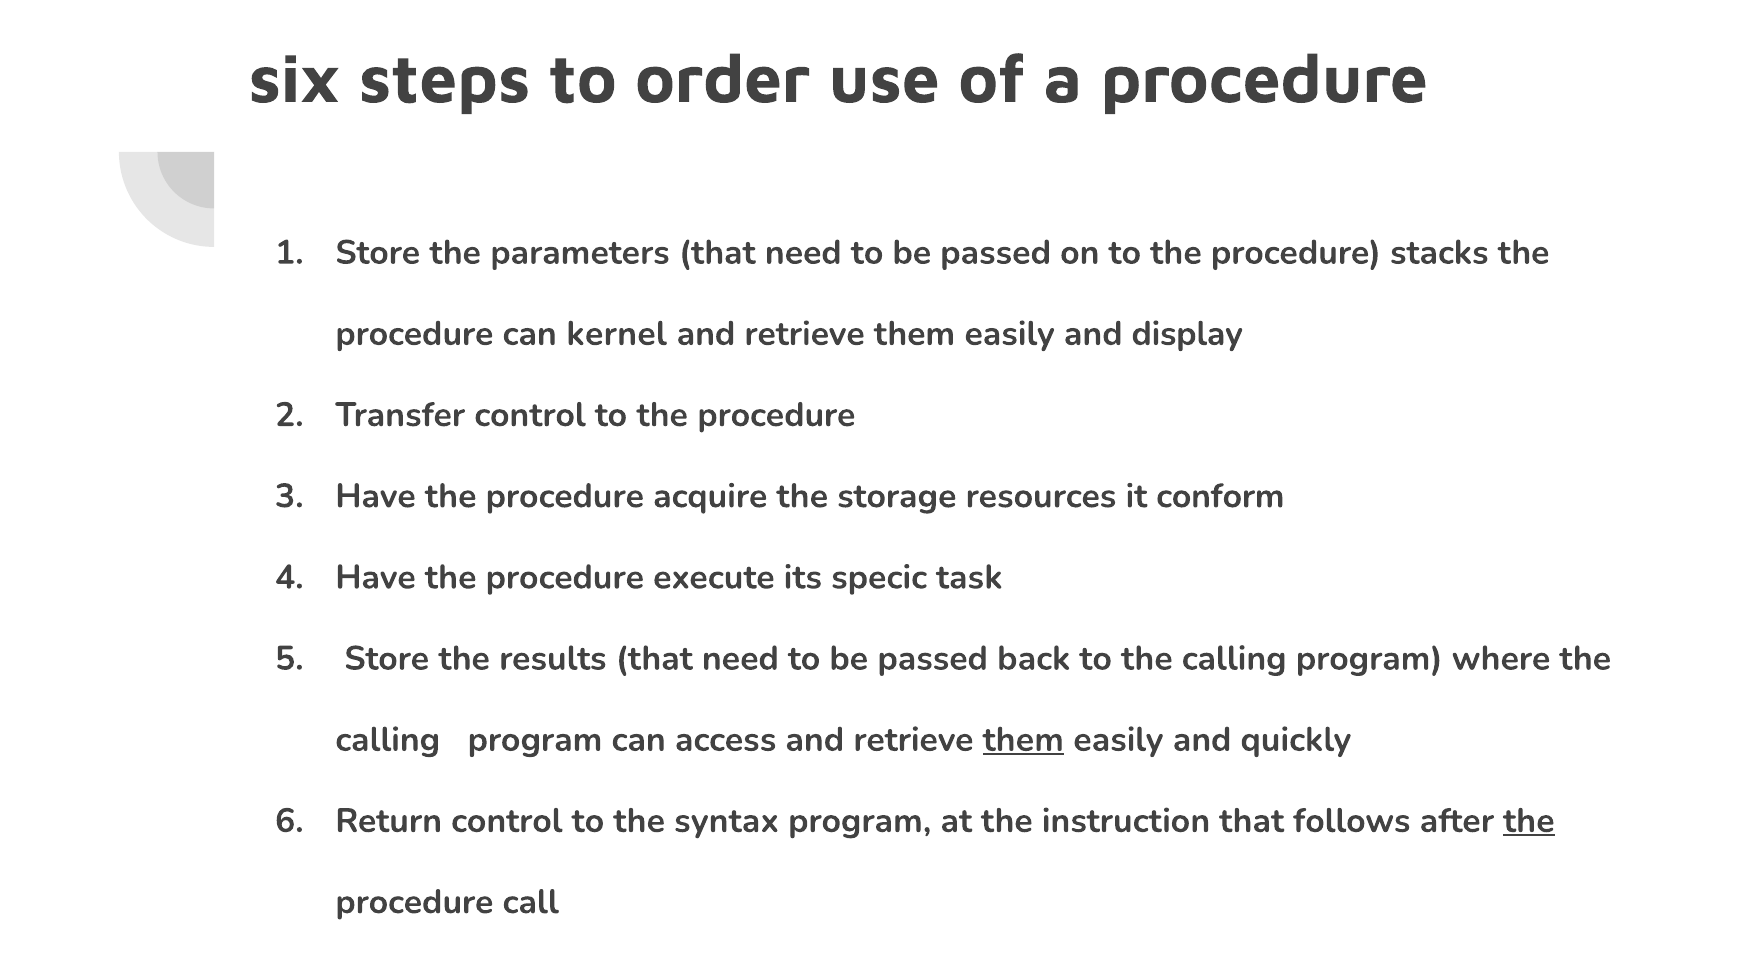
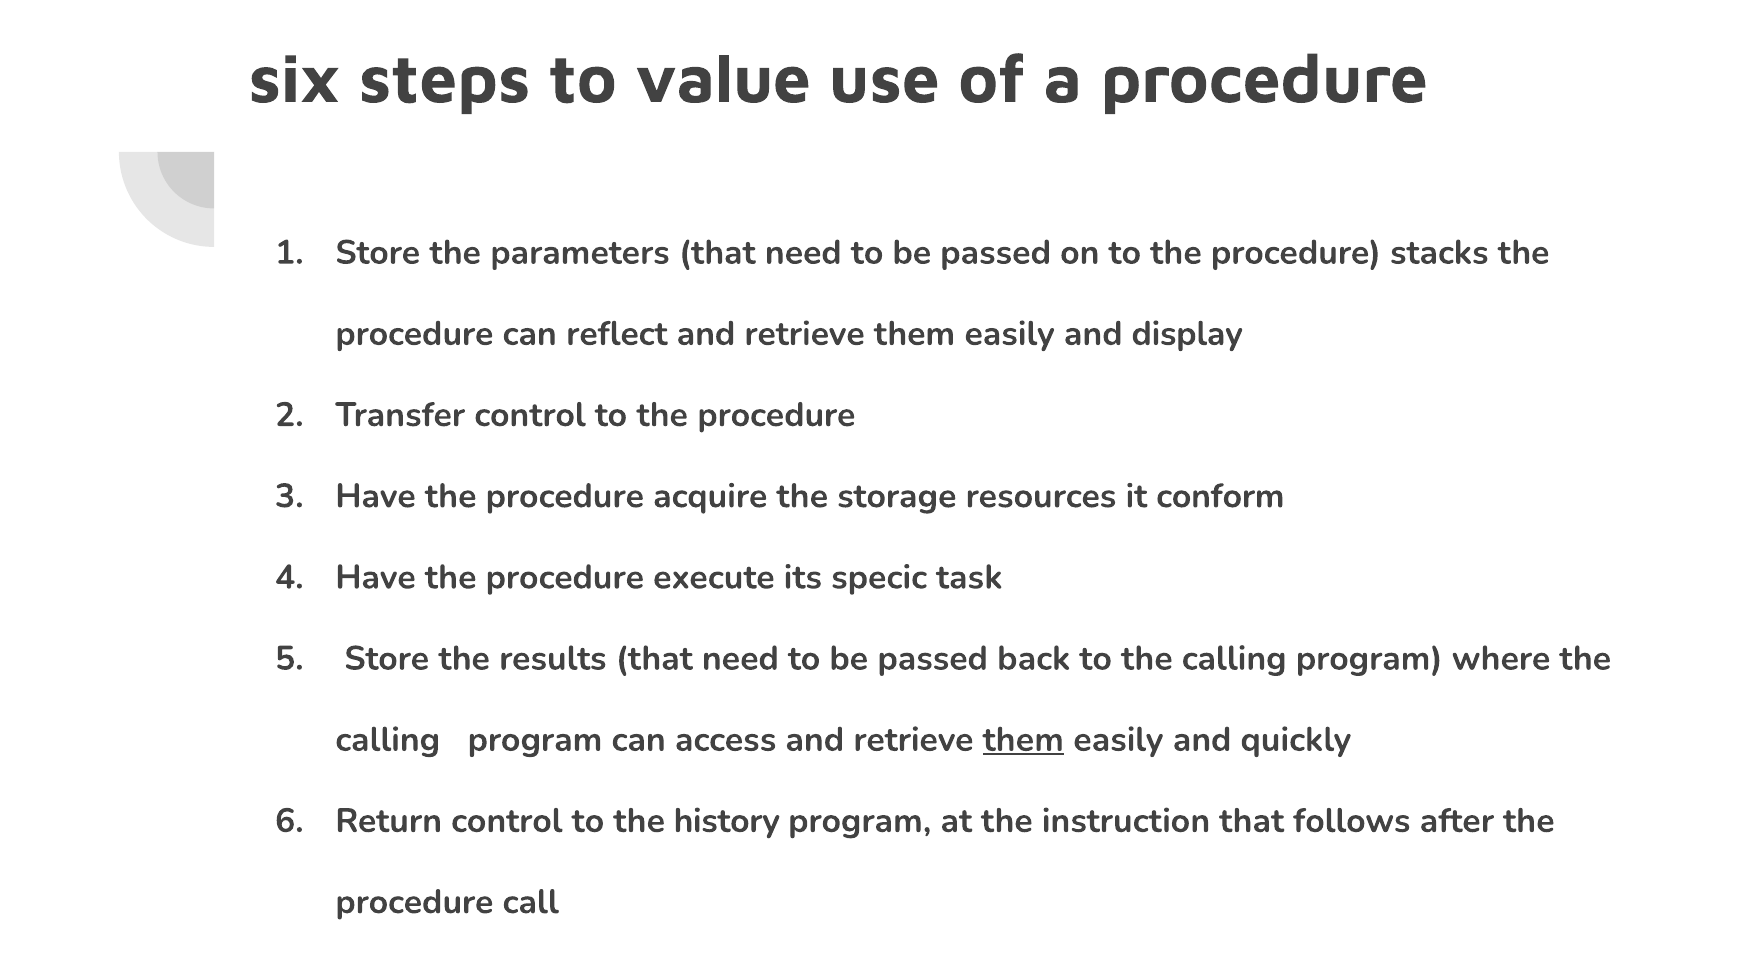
order: order -> value
kernel: kernel -> reflect
syntax: syntax -> history
the at (1529, 821) underline: present -> none
